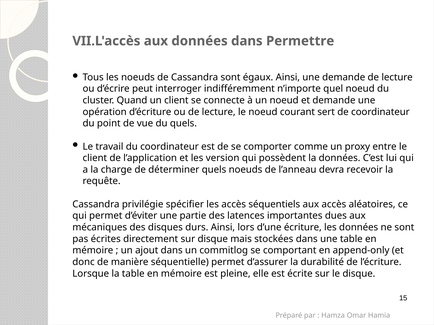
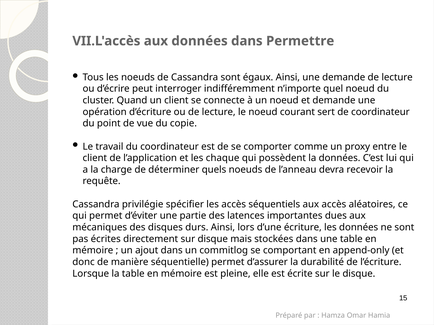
du quels: quels -> copie
version: version -> chaque
